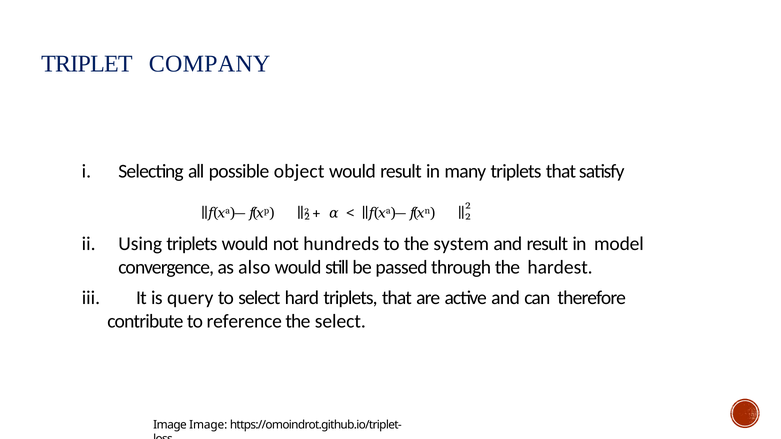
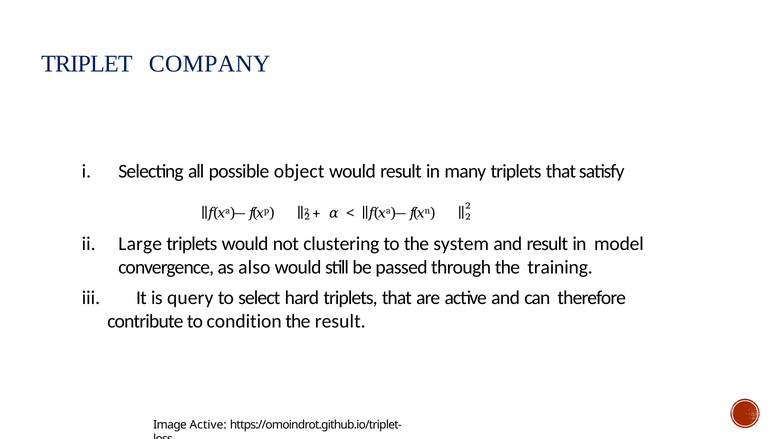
Using: Using -> Large
hundreds: hundreds -> clustering
hardest: hardest -> training
reference: reference -> condition
the select: select -> result
Image Image: Image -> Active
